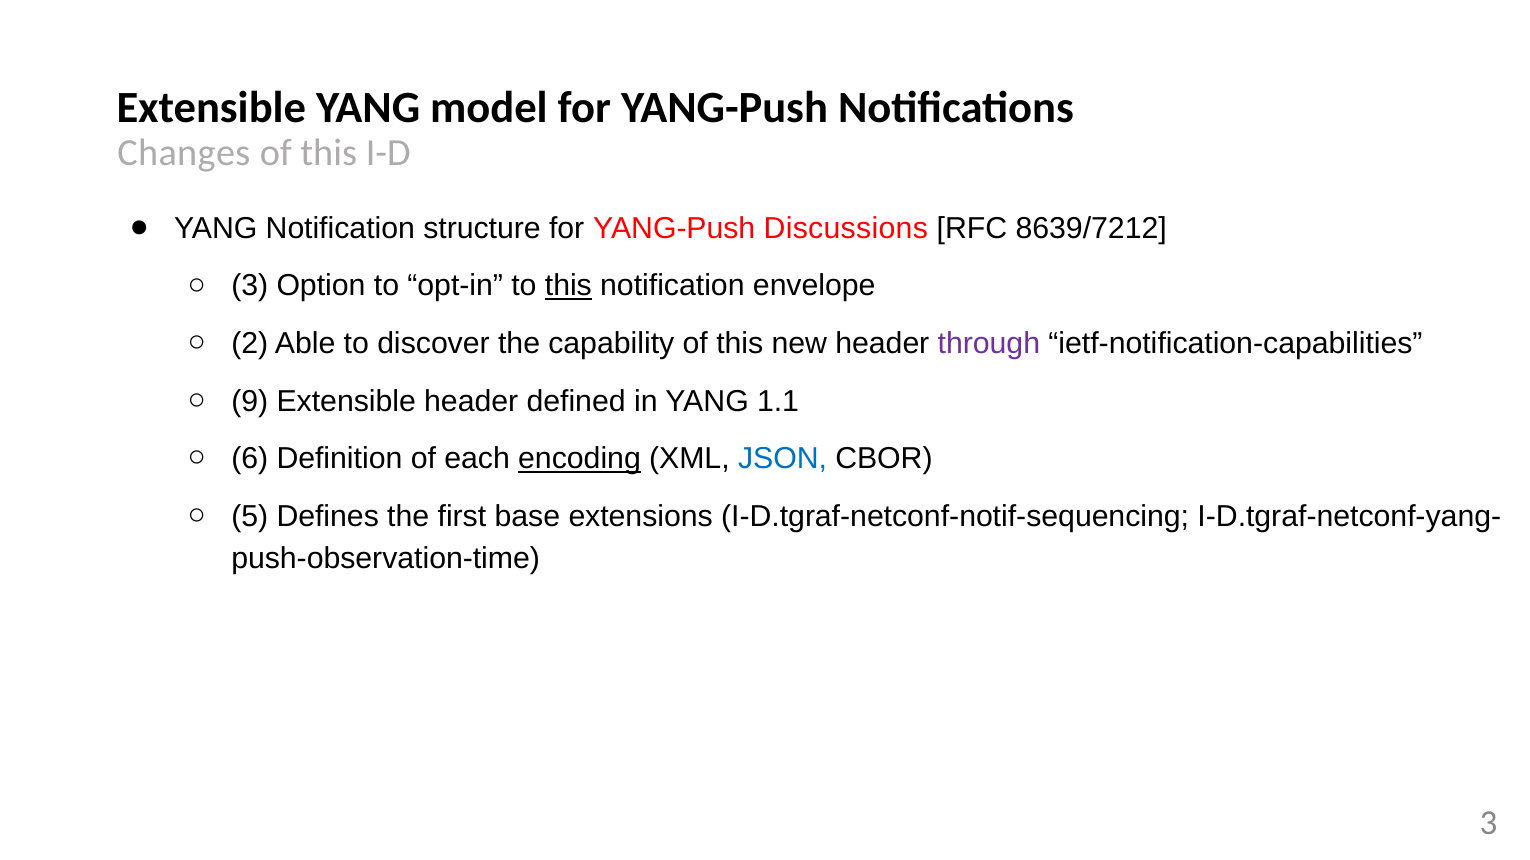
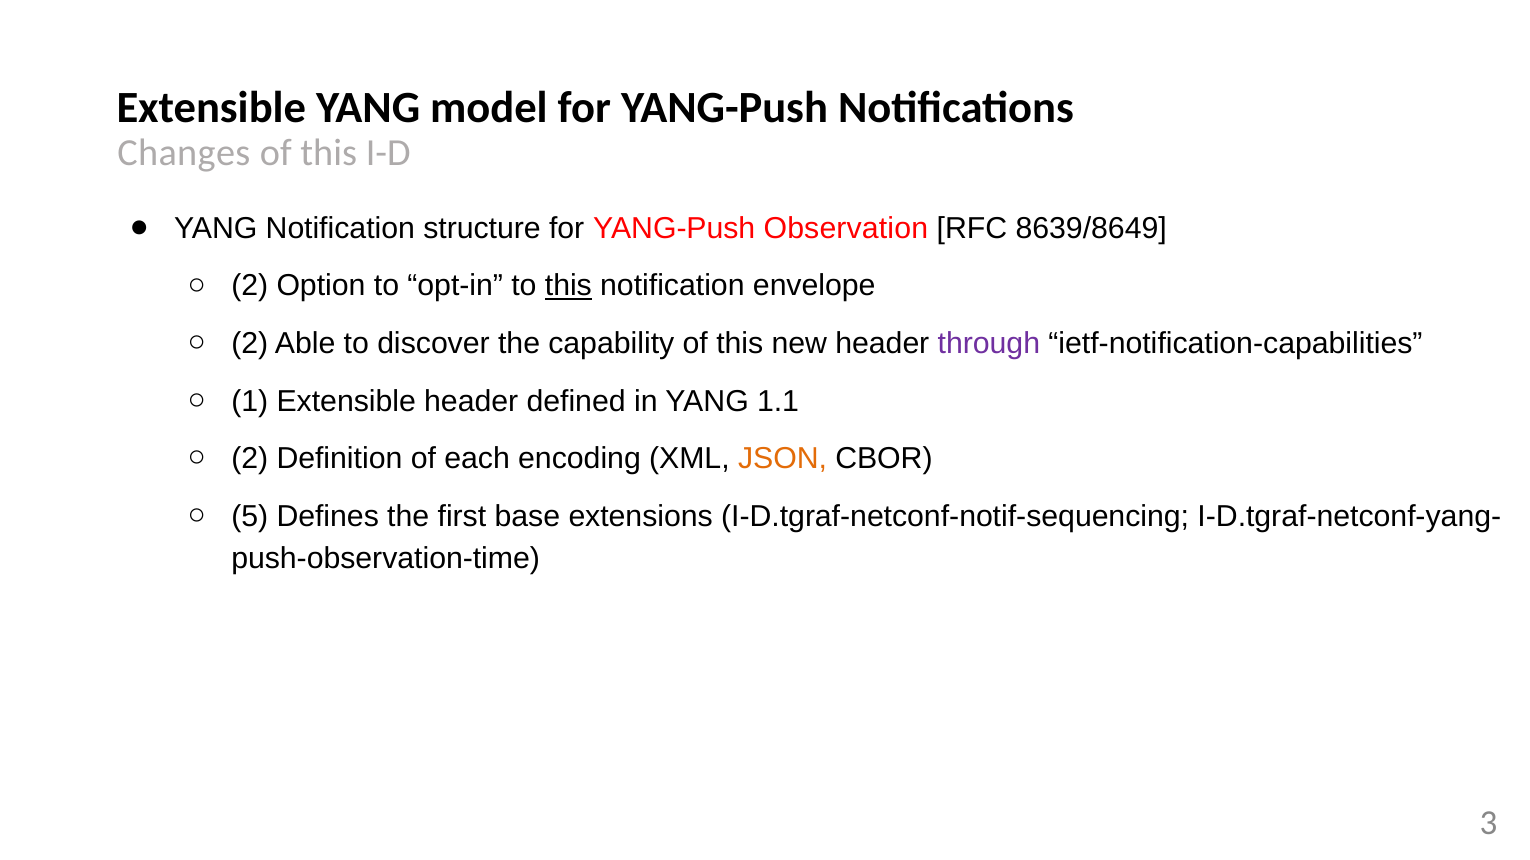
Discussions: Discussions -> Observation
8639/7212: 8639/7212 -> 8639/8649
3 at (250, 286): 3 -> 2
9: 9 -> 1
6 at (250, 459): 6 -> 2
encoding underline: present -> none
JSON colour: blue -> orange
